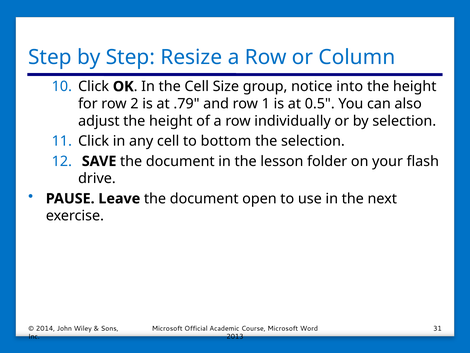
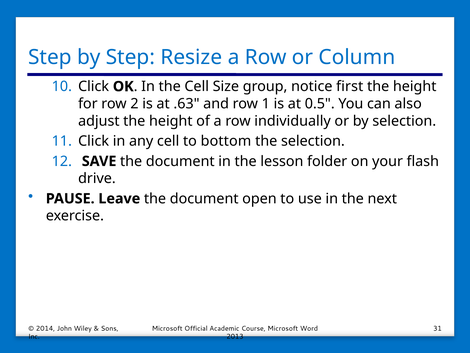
into: into -> first
.79: .79 -> .63
